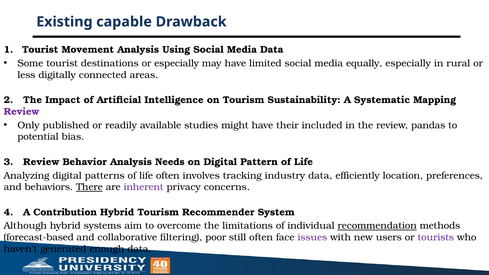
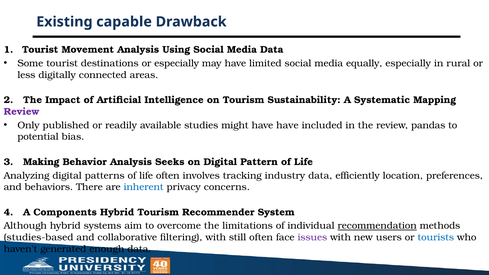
have their: their -> have
3 Review: Review -> Making
Needs: Needs -> Seeks
There underline: present -> none
inherent colour: purple -> blue
Contribution: Contribution -> Components
forecast-based: forecast-based -> studies-based
filtering poor: poor -> with
tourists colour: purple -> blue
